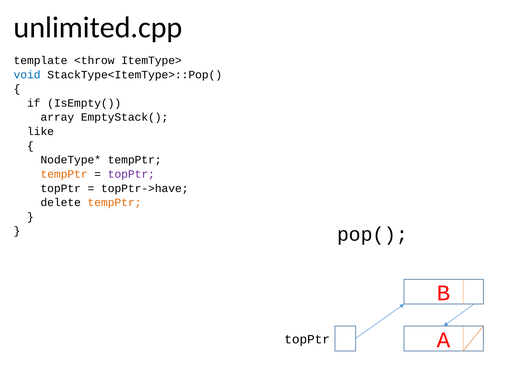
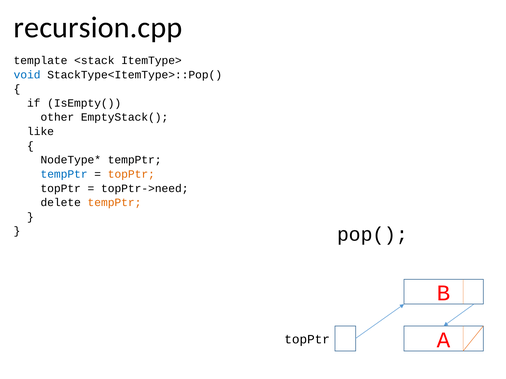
unlimited.cpp: unlimited.cpp -> recursion.cpp
<throw: <throw -> <stack
array: array -> other
tempPtr at (64, 174) colour: orange -> blue
topPtr at (131, 174) colour: purple -> orange
topPtr->have: topPtr->have -> topPtr->need
